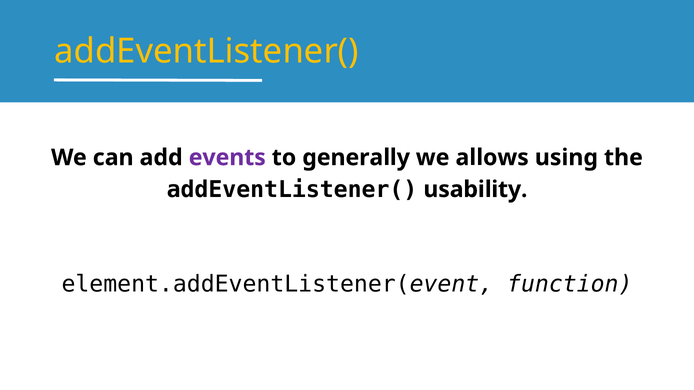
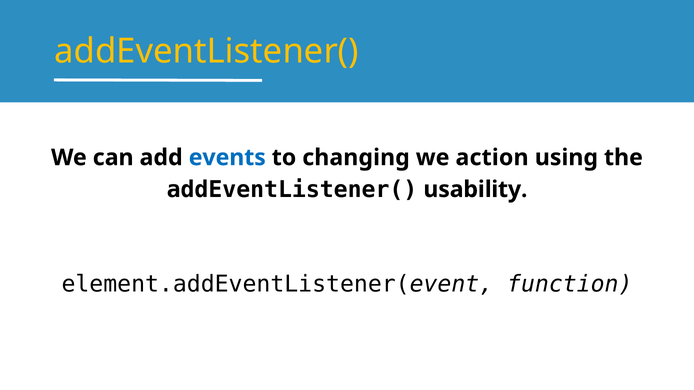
events colour: purple -> blue
generally: generally -> changing
allows: allows -> action
